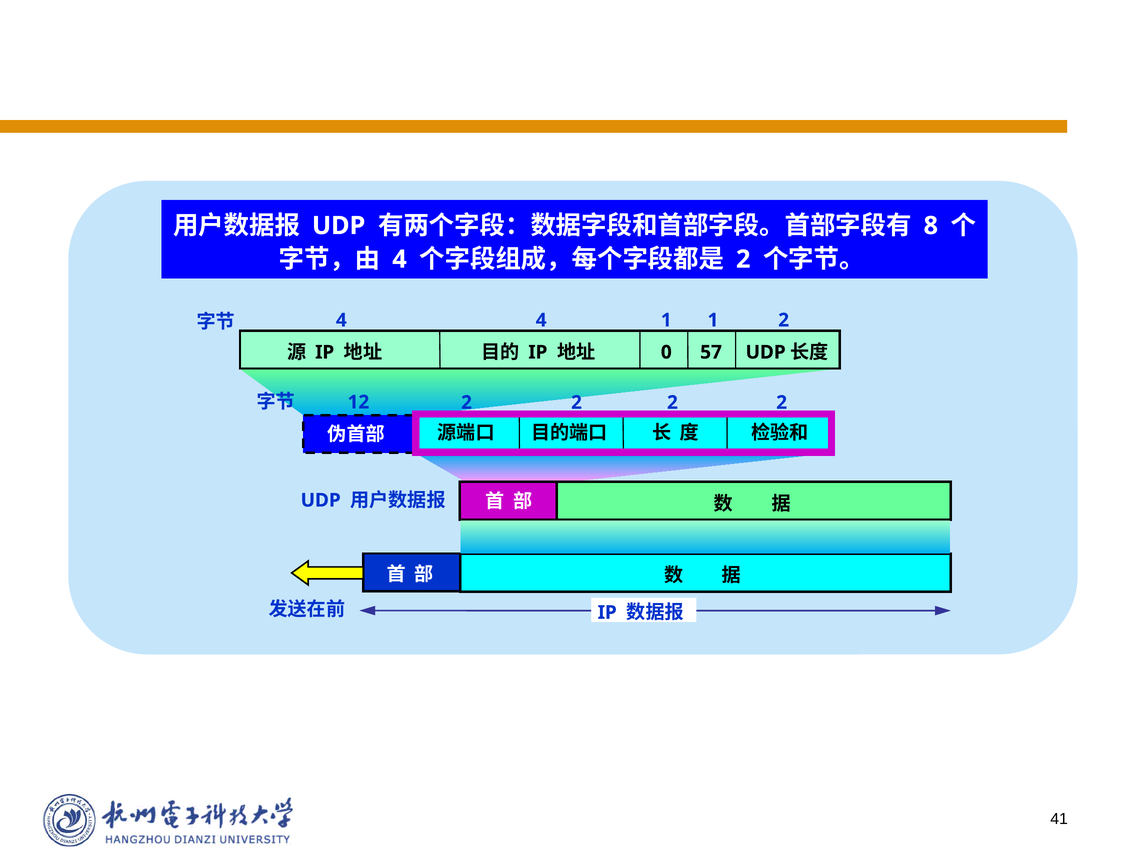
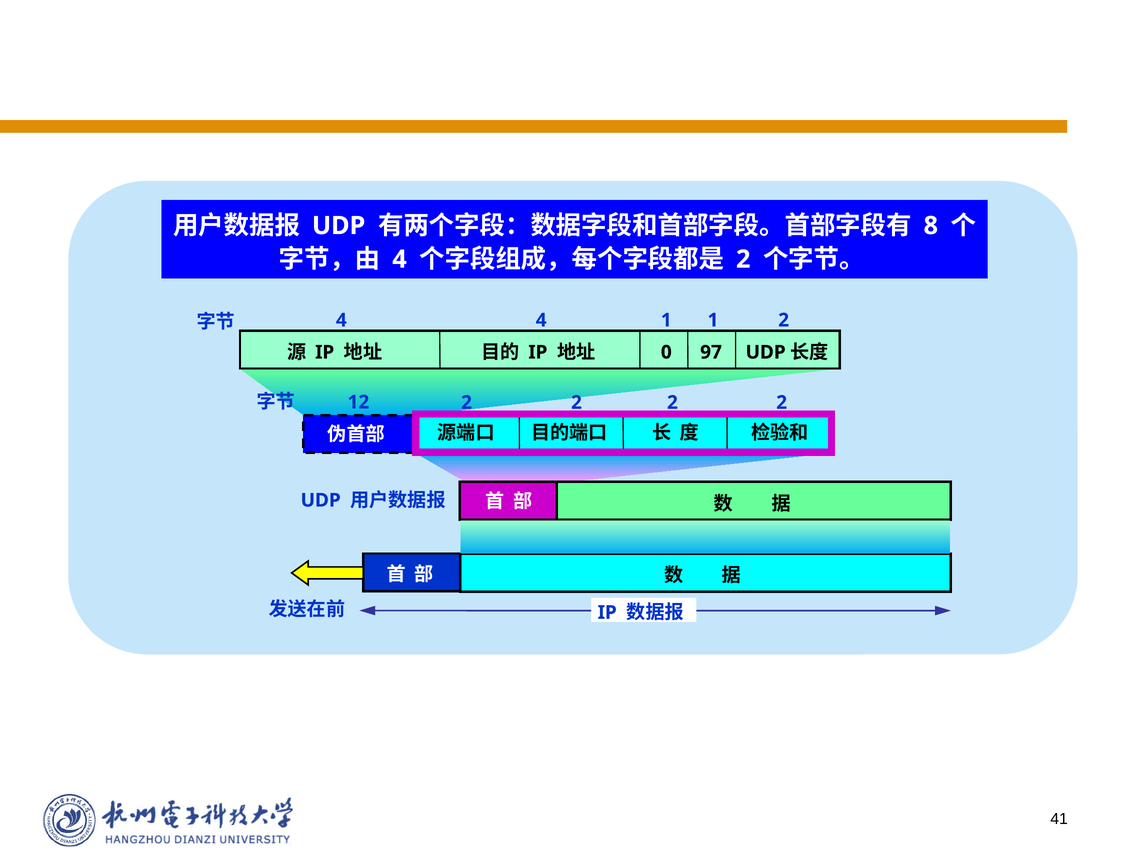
57: 57 -> 97
